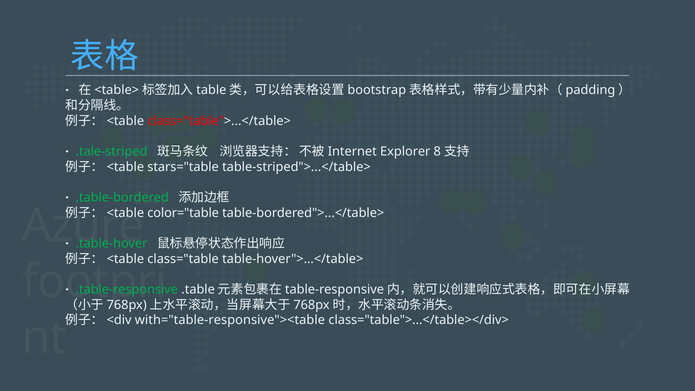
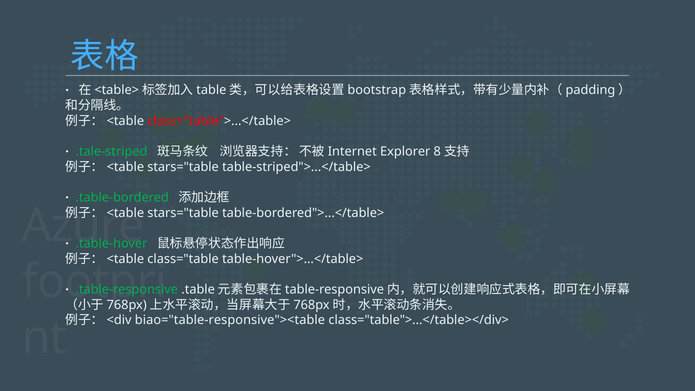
color="table at (183, 213): color="table -> stars="table
with="table-responsive"><table: with="table-responsive"><table -> biao="table-responsive"><table
